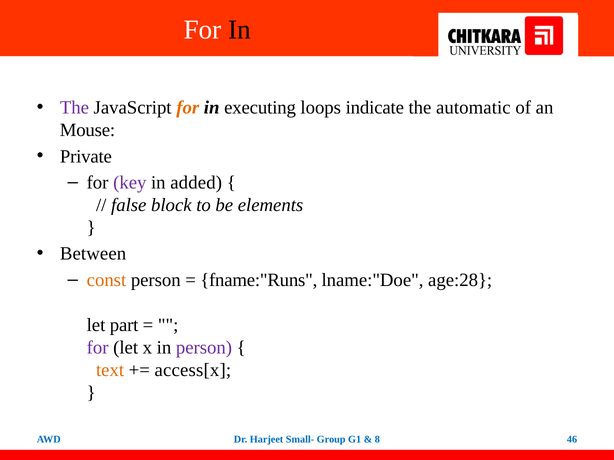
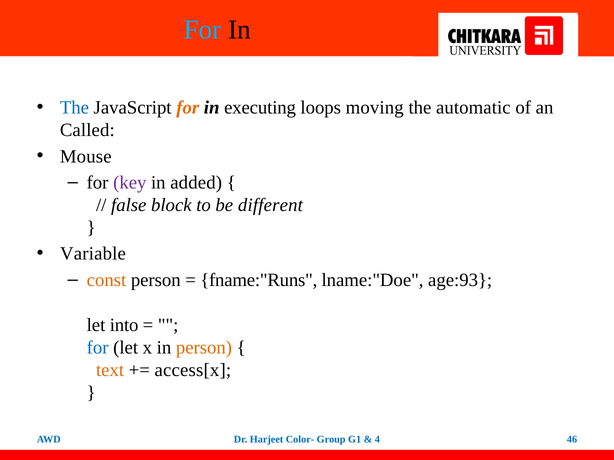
For at (203, 30) colour: white -> light blue
The at (74, 108) colour: purple -> blue
indicate: indicate -> moving
Mouse: Mouse -> Called
Private: Private -> Mouse
elements: elements -> different
Between: Between -> Variable
age:28: age:28 -> age:93
part: part -> into
for at (98, 348) colour: purple -> blue
person at (204, 348) colour: purple -> orange
Small-: Small- -> Color-
8: 8 -> 4
